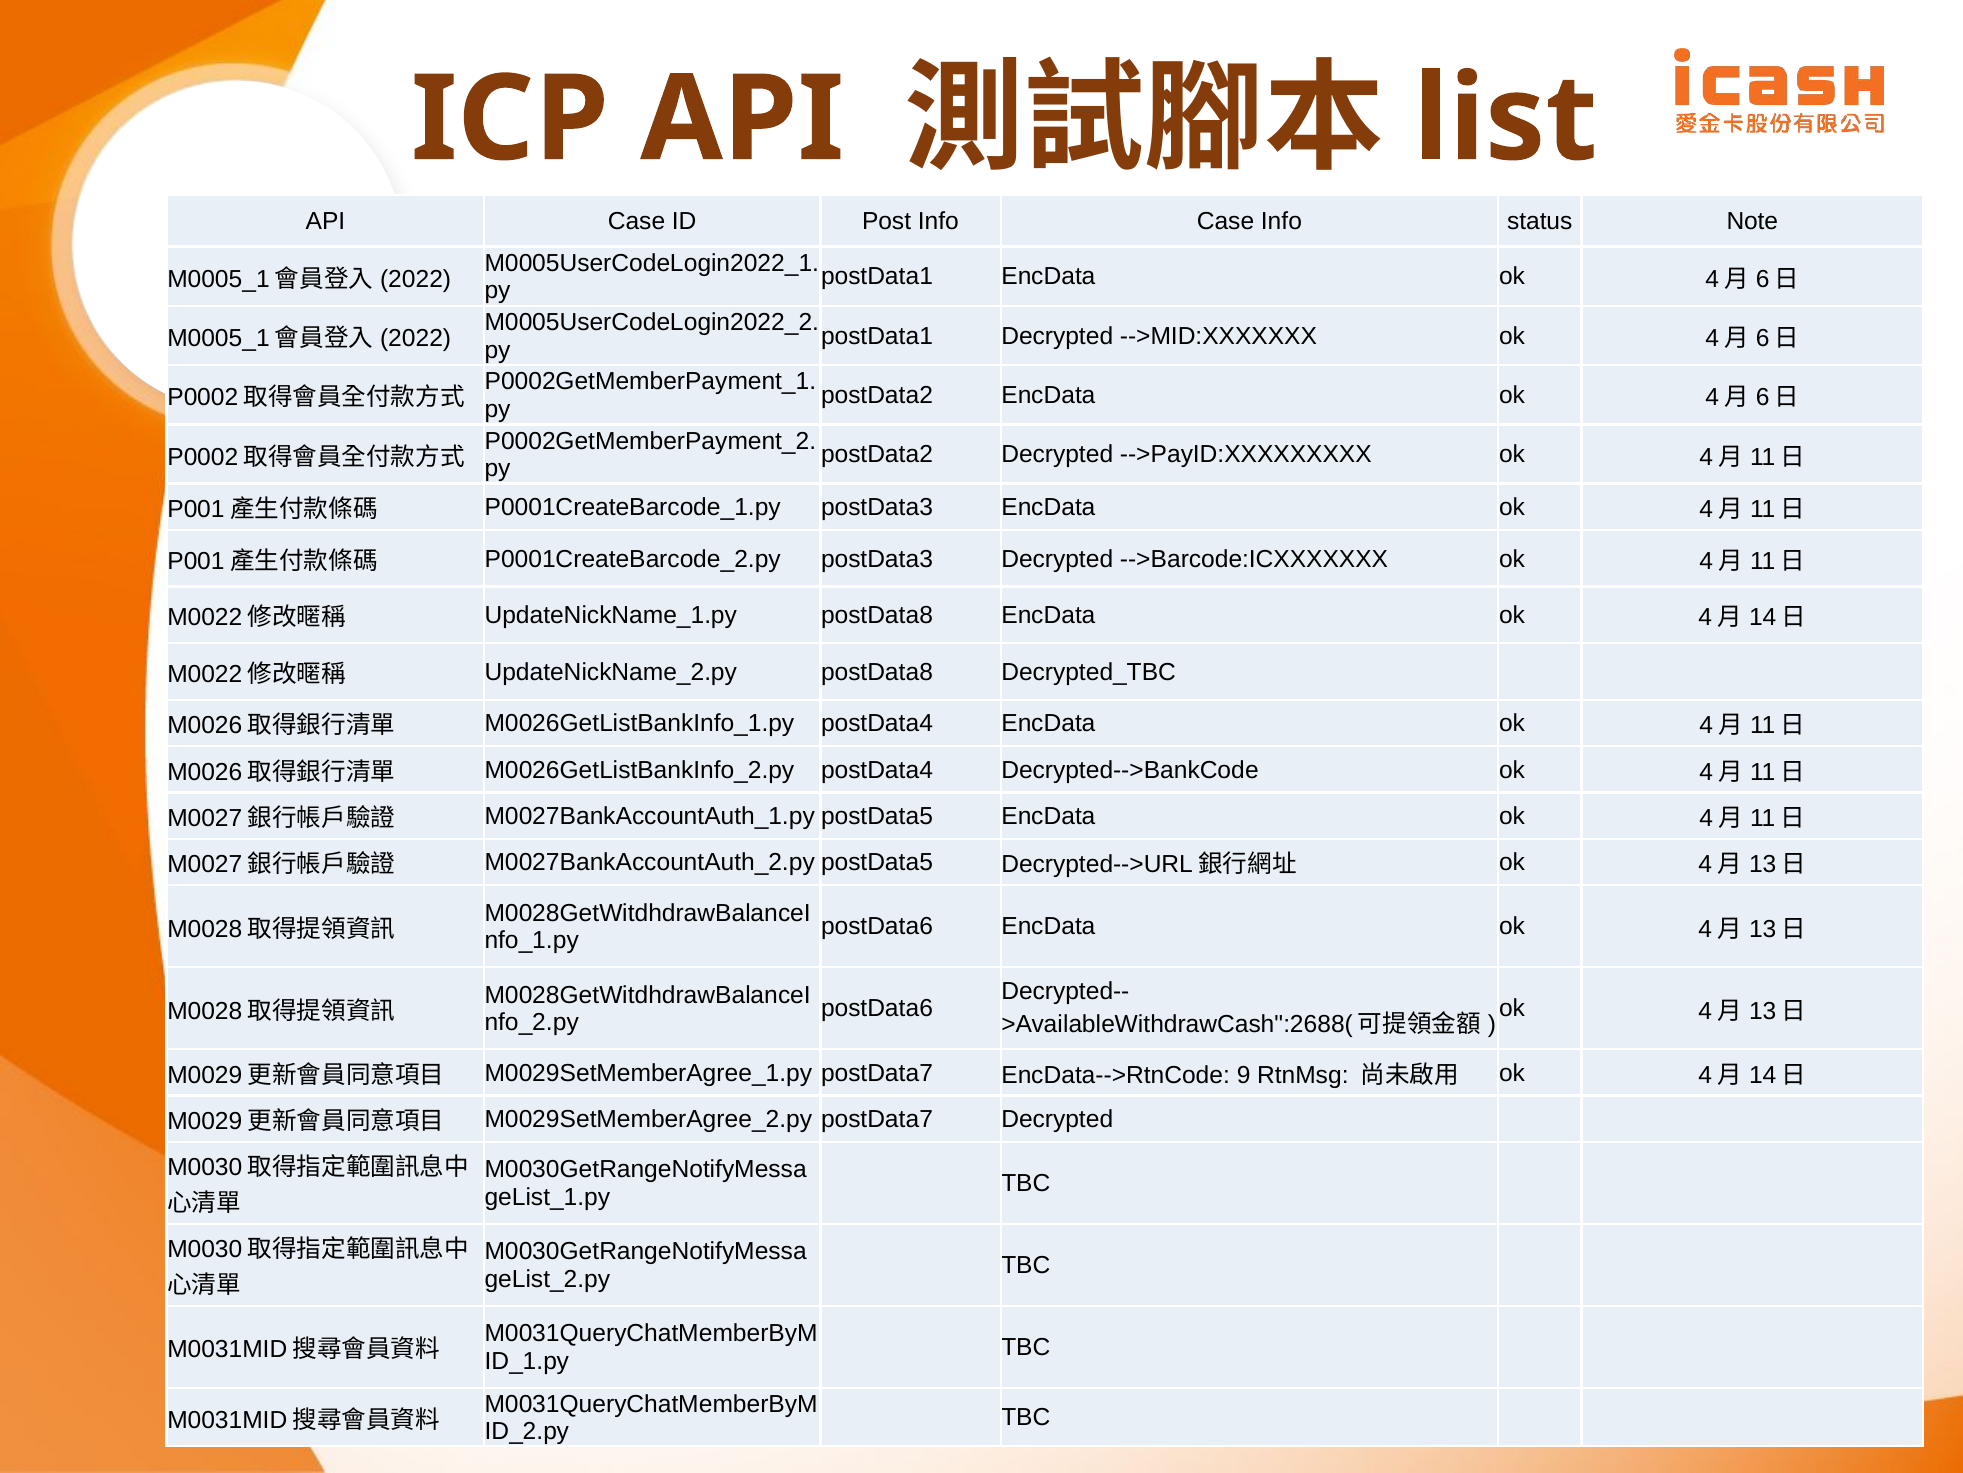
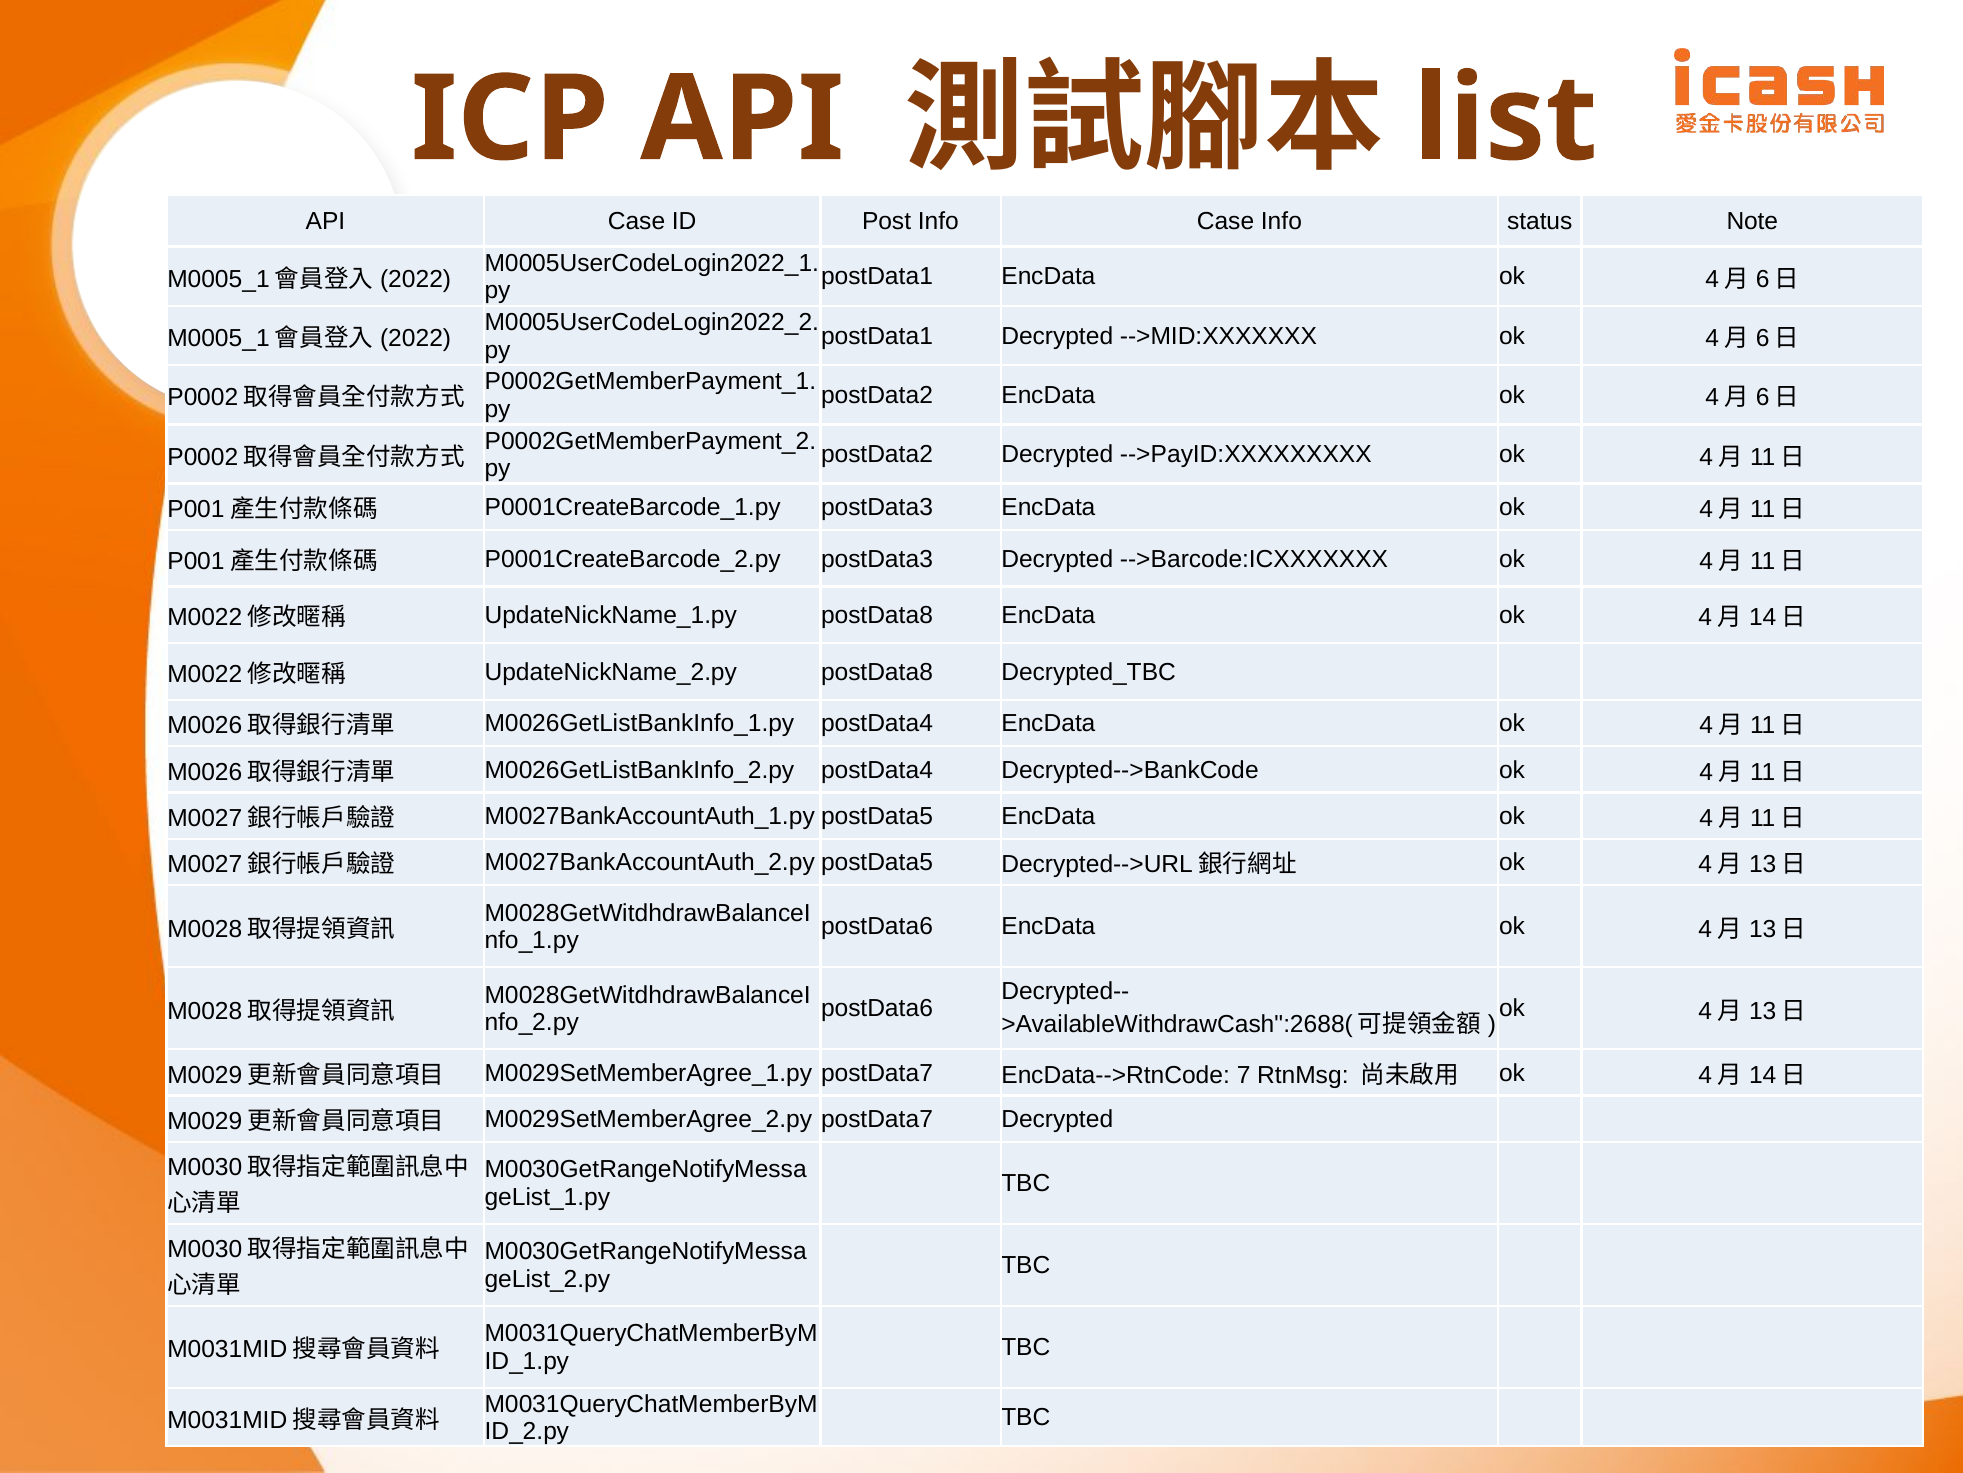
9: 9 -> 7
